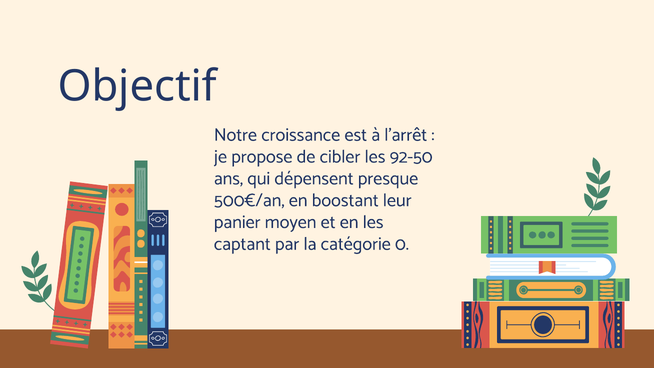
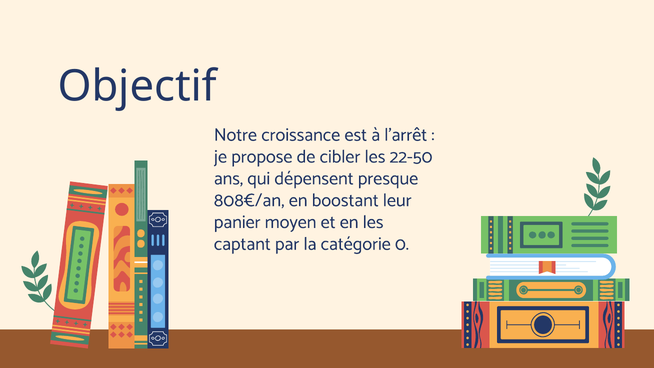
92-50: 92-50 -> 22-50
500€/an: 500€/an -> 808€/an
